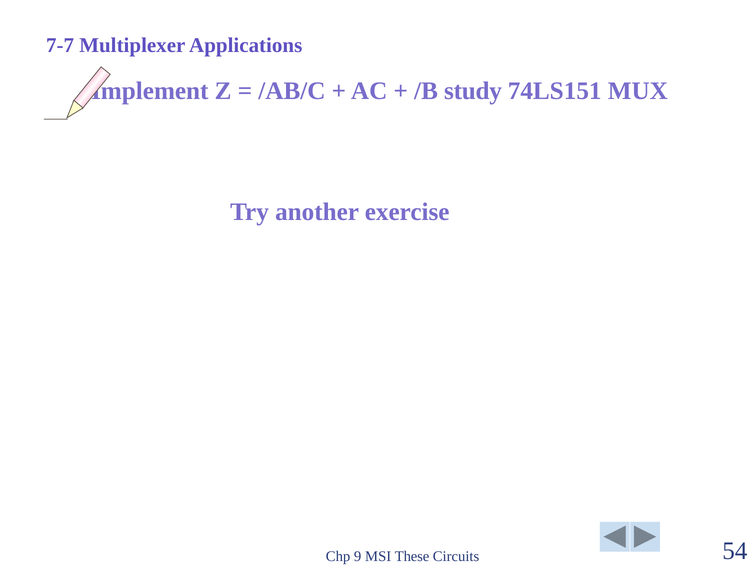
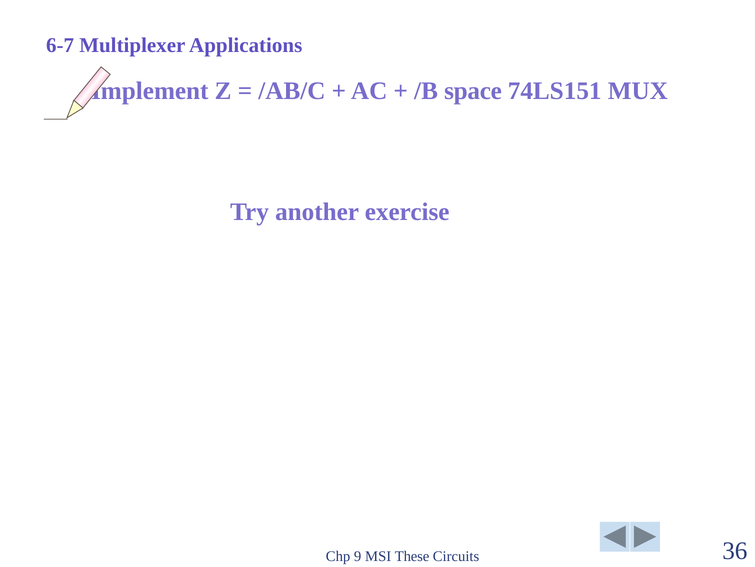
7-7: 7-7 -> 6-7
study: study -> space
54: 54 -> 36
